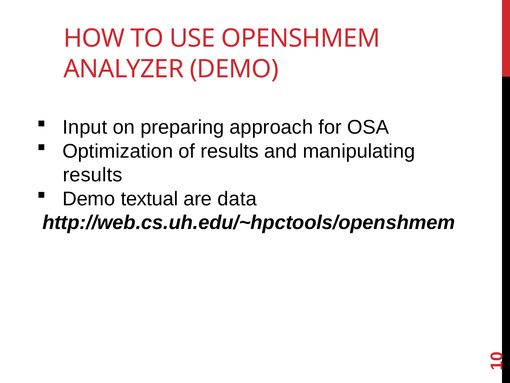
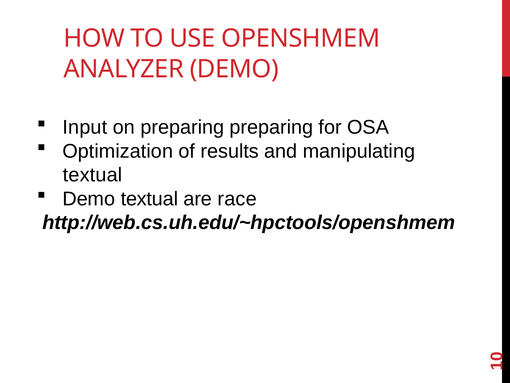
preparing approach: approach -> preparing
results at (93, 175): results -> textual
data: data -> race
